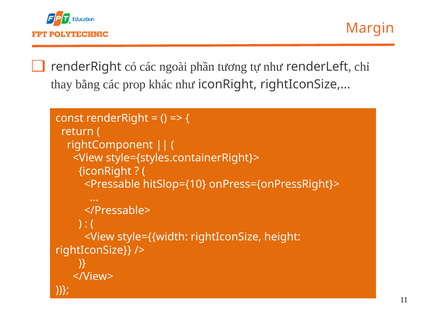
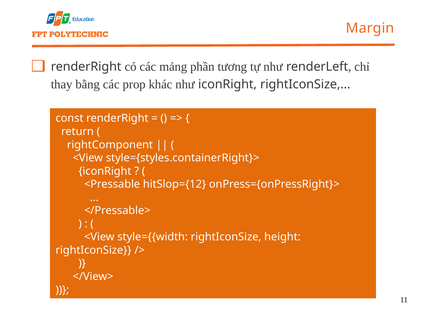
ngoài: ngoài -> mảng
hitSlop={10: hitSlop={10 -> hitSlop={12
